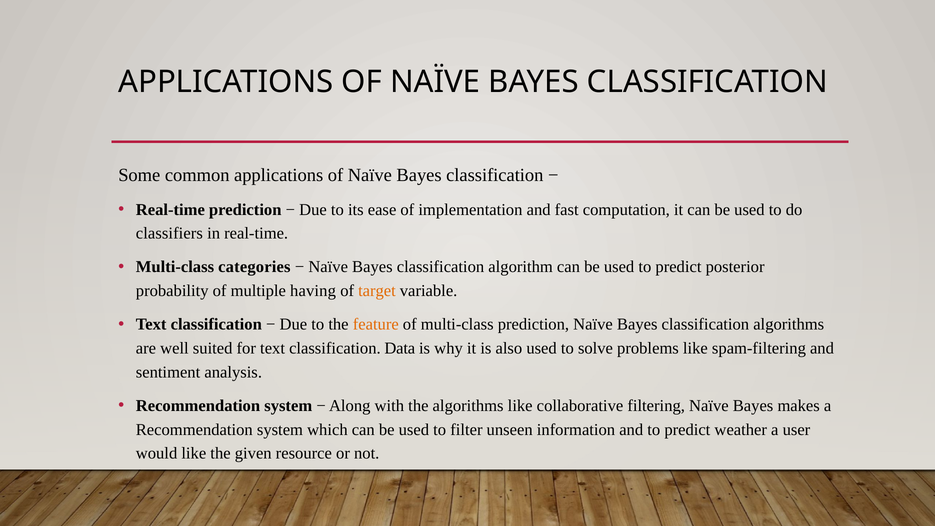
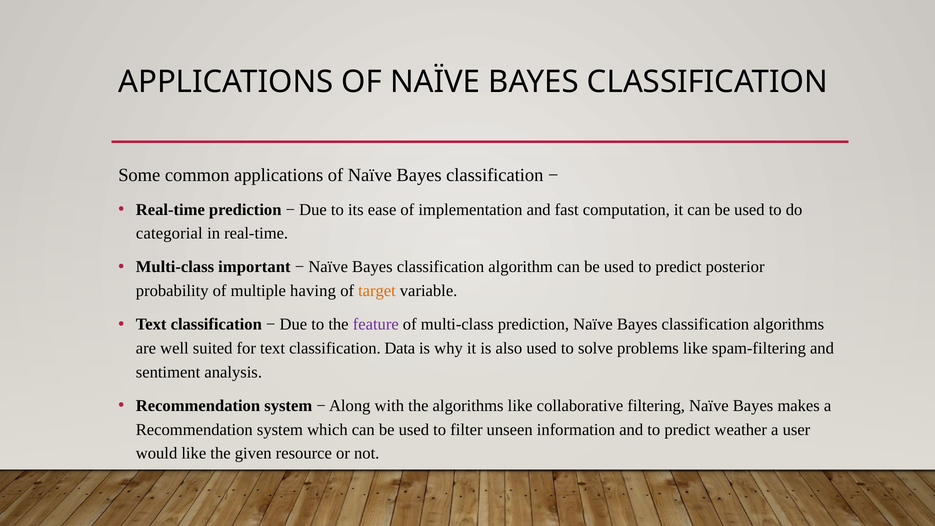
classifiers: classifiers -> categorial
categories: categories -> important
feature colour: orange -> purple
